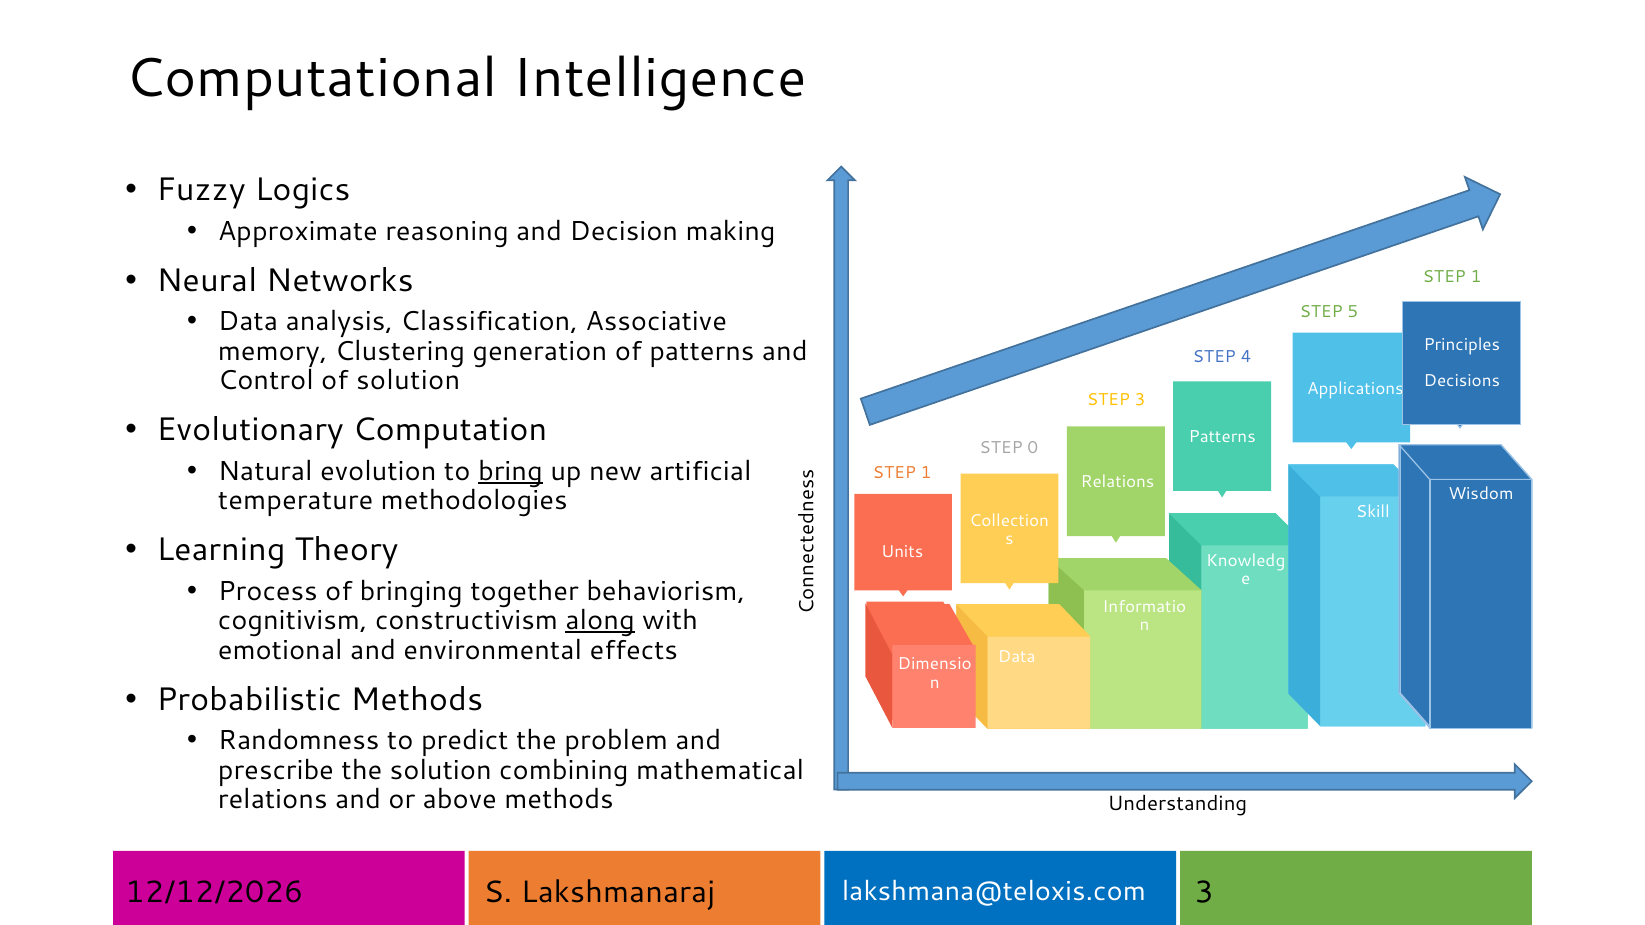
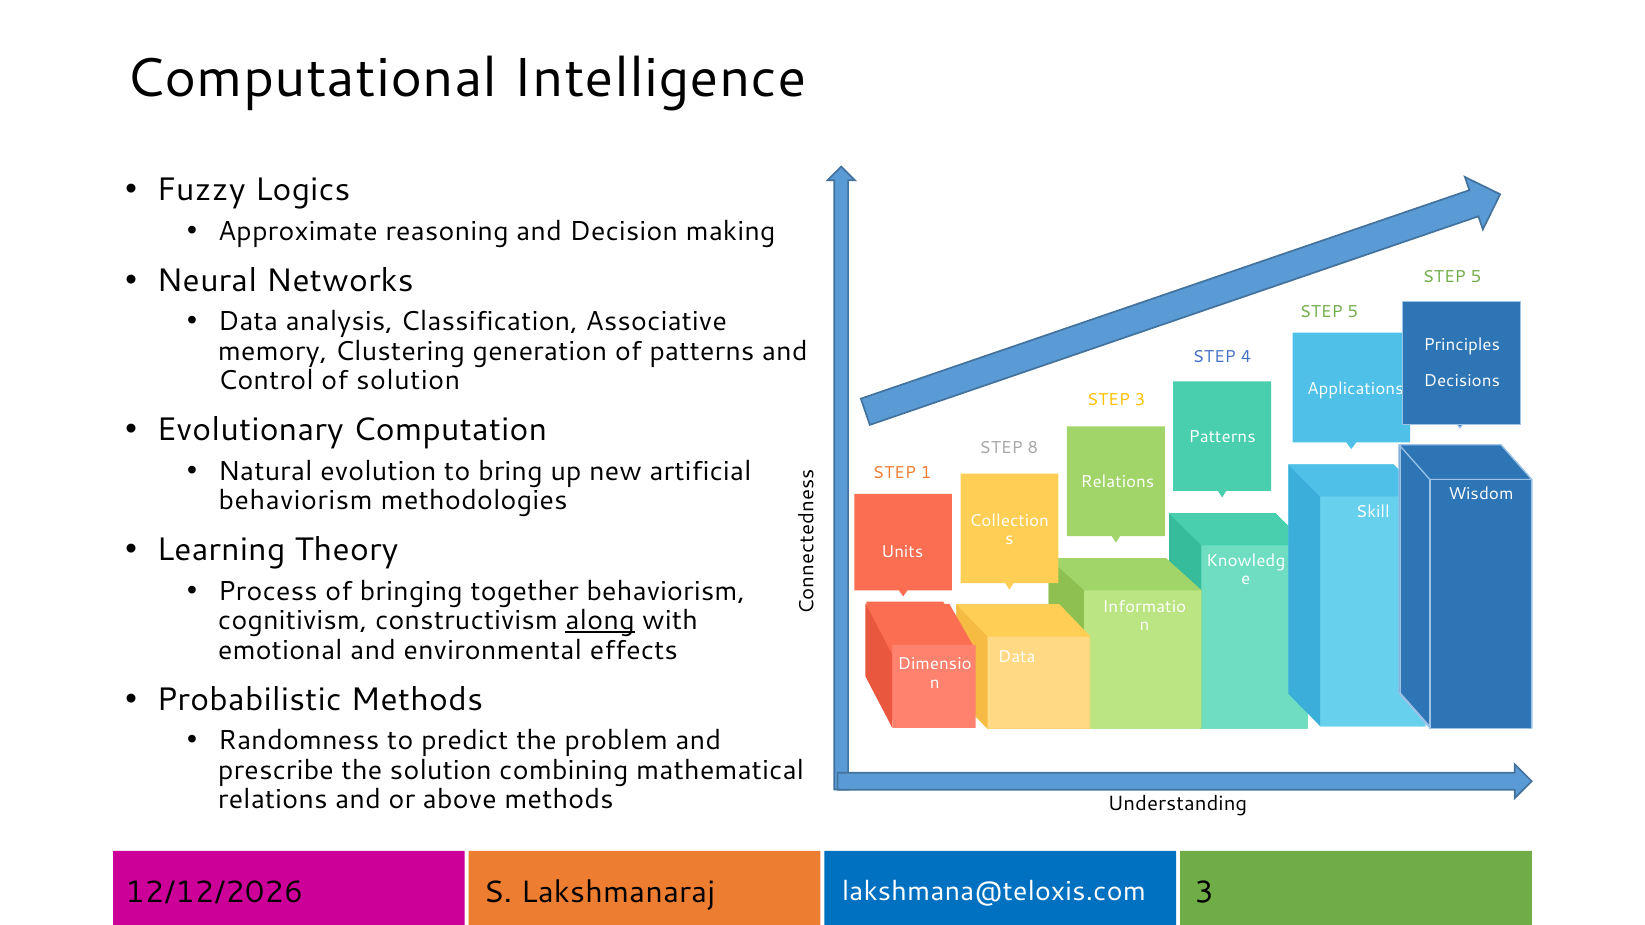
1 at (1476, 277): 1 -> 5
0: 0 -> 8
bring underline: present -> none
temperature at (296, 501): temperature -> behaviorism
